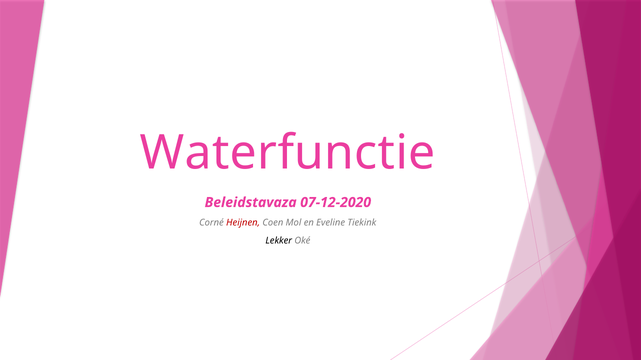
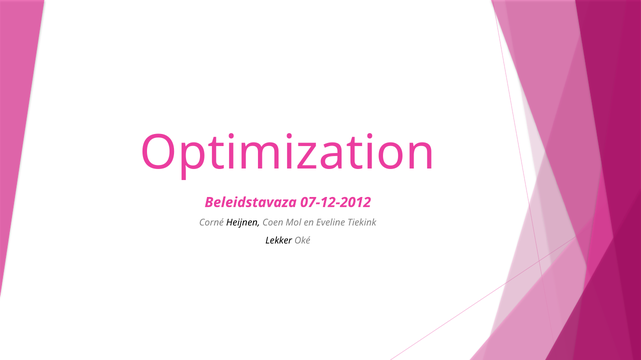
Waterfunctie: Waterfunctie -> Optimization
07-12-2020: 07-12-2020 -> 07-12-2012
Heijnen colour: red -> black
